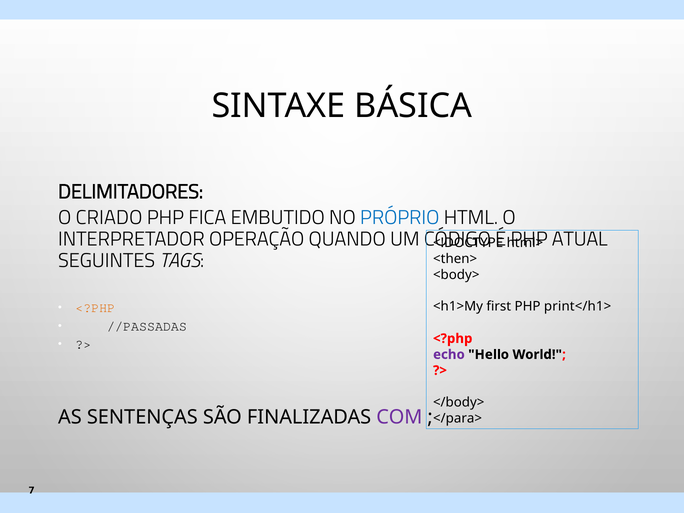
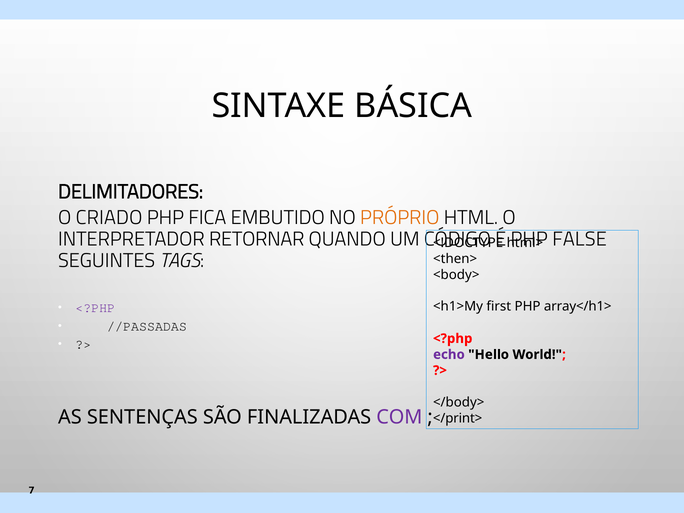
PRÓPRIO colour: blue -> orange
OPERAÇÃO: OPERAÇÃO -> RETORNAR
ATUAL: ATUAL -> FALSE
<?PHP at (95, 308) colour: orange -> purple
print</h1>: print</h1> -> array</h1>
</para>: </para> -> </print>
